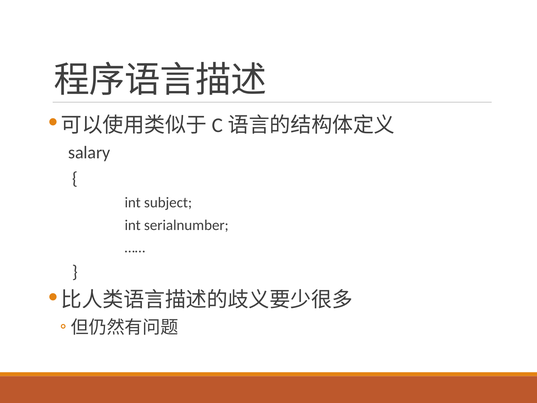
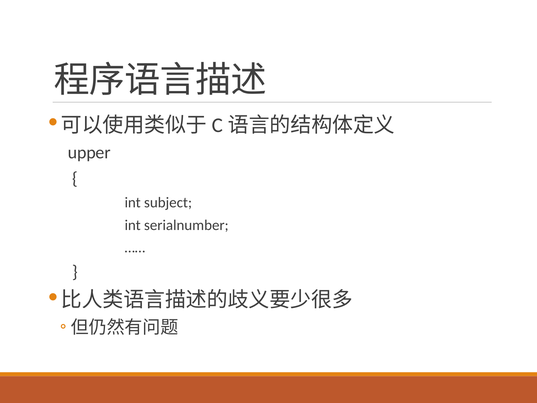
salary: salary -> upper
